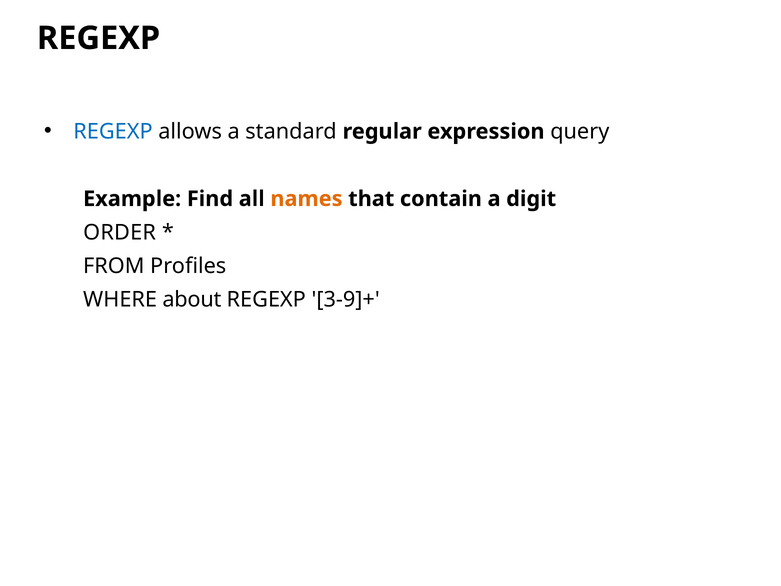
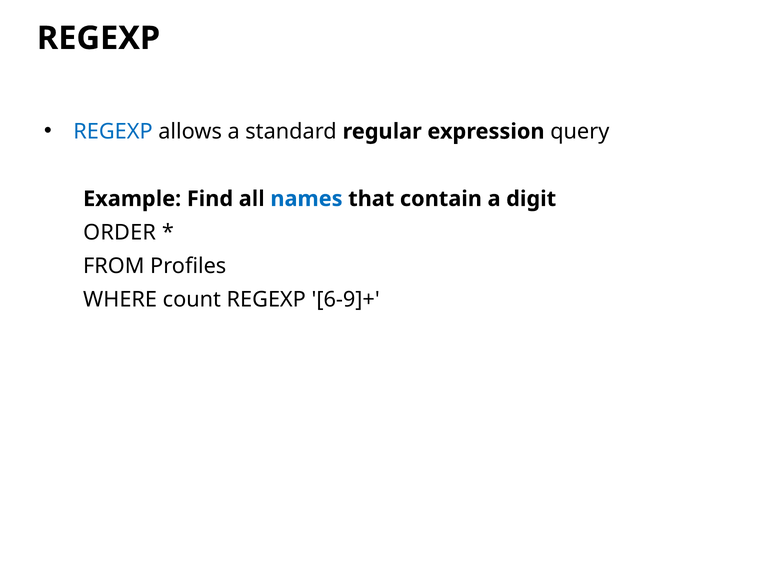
names colour: orange -> blue
about: about -> count
3-9]+: 3-9]+ -> 6-9]+
